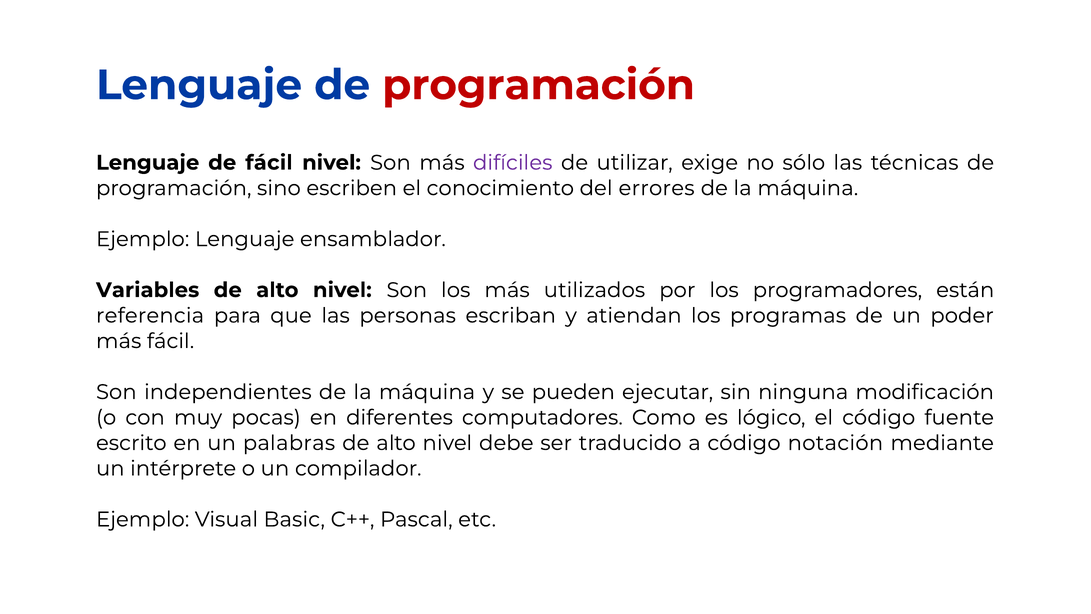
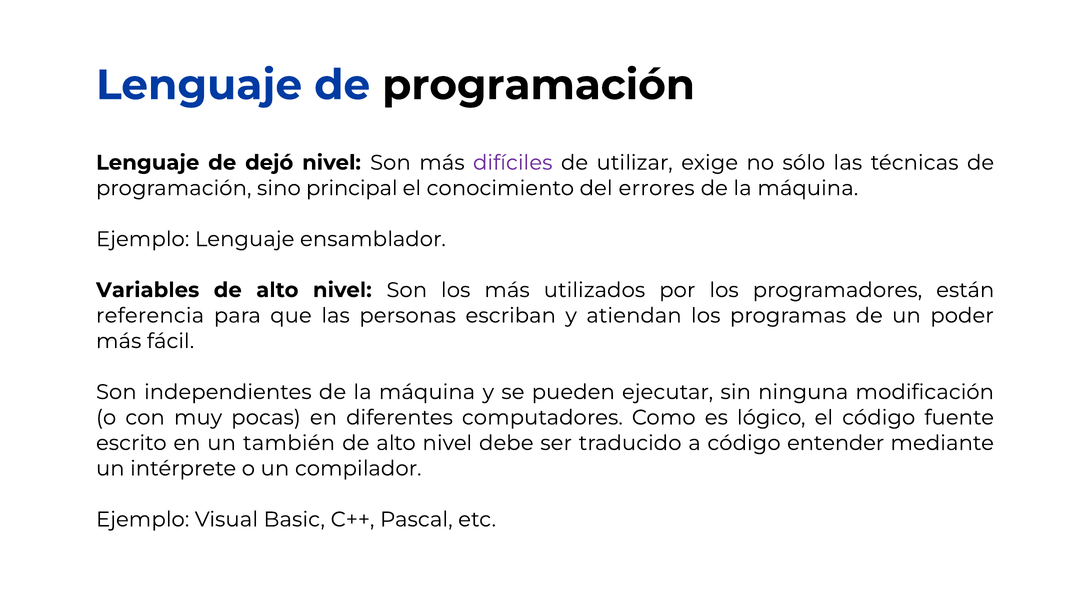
programación at (539, 85) colour: red -> black
de fácil: fácil -> dejó
escriben: escriben -> principal
palabras: palabras -> también
notación: notación -> entender
